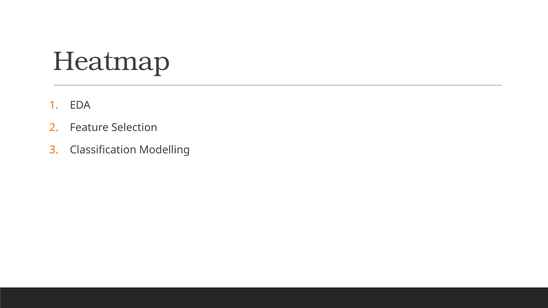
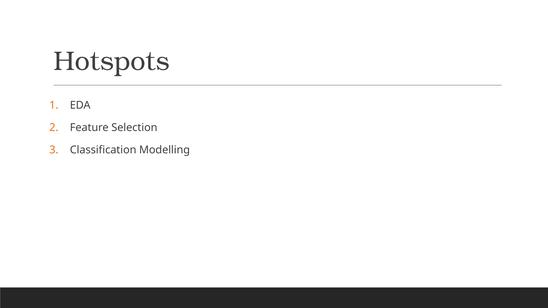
Heatmap: Heatmap -> Hotspots
